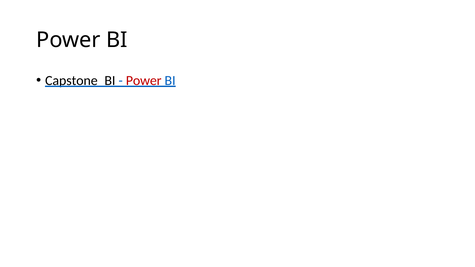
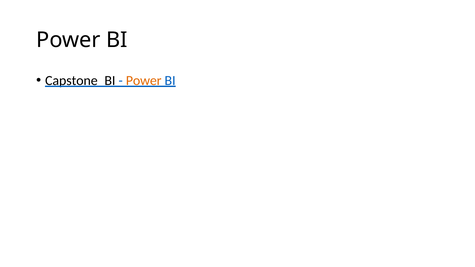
Power at (144, 81) colour: red -> orange
